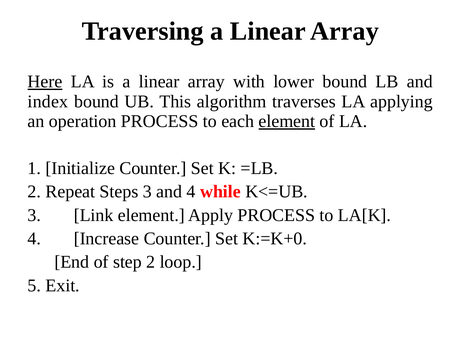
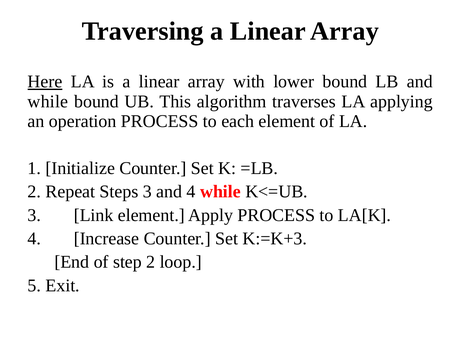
index at (48, 101): index -> while
element at (287, 121) underline: present -> none
K:=K+0: K:=K+0 -> K:=K+3
